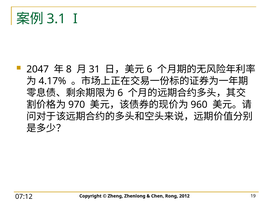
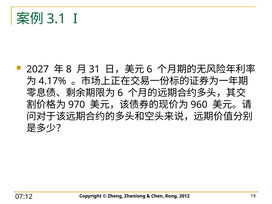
2047: 2047 -> 2027
